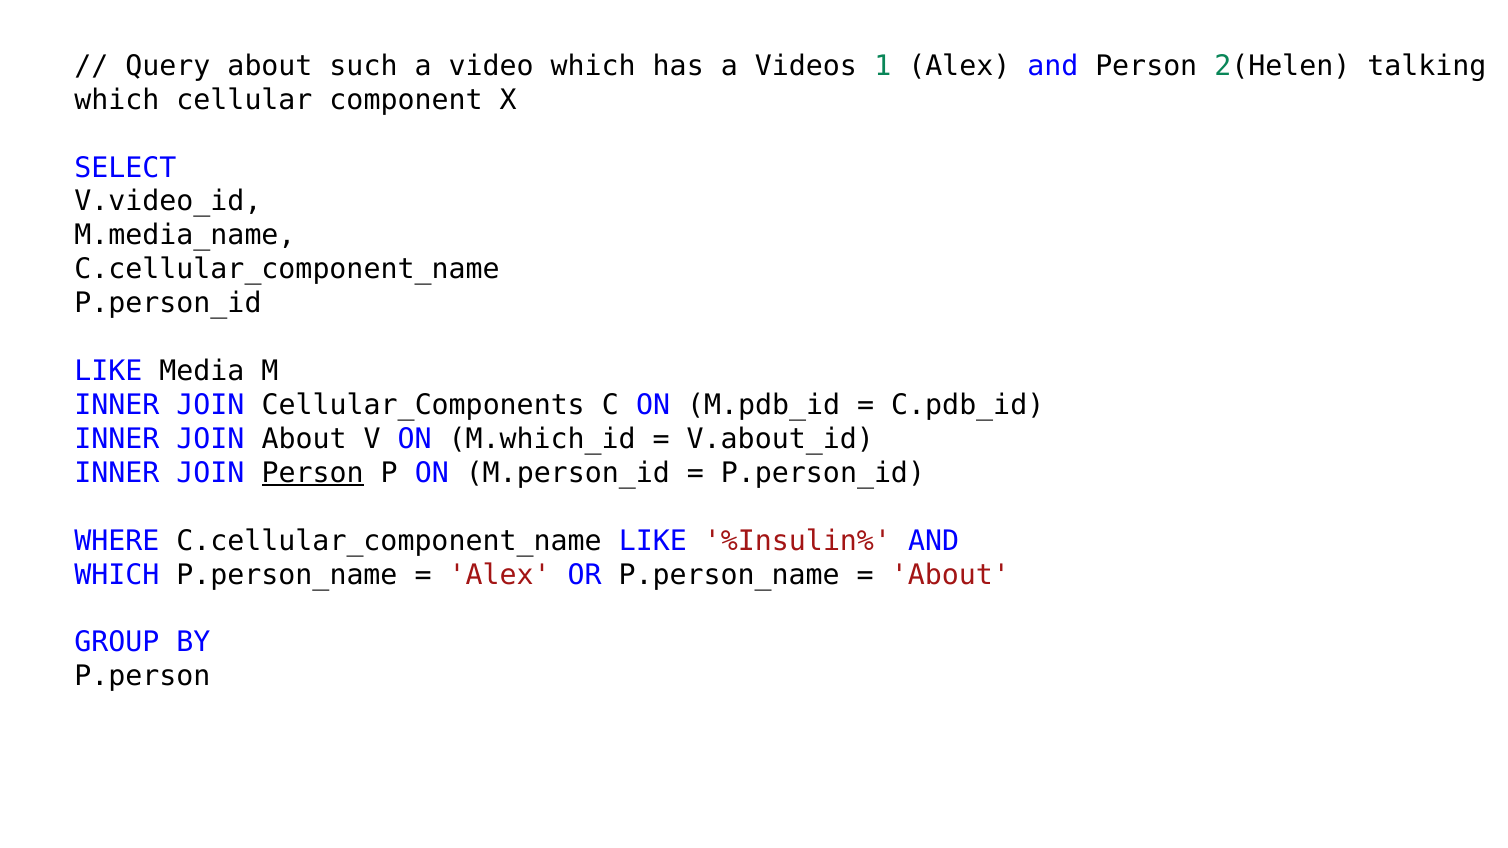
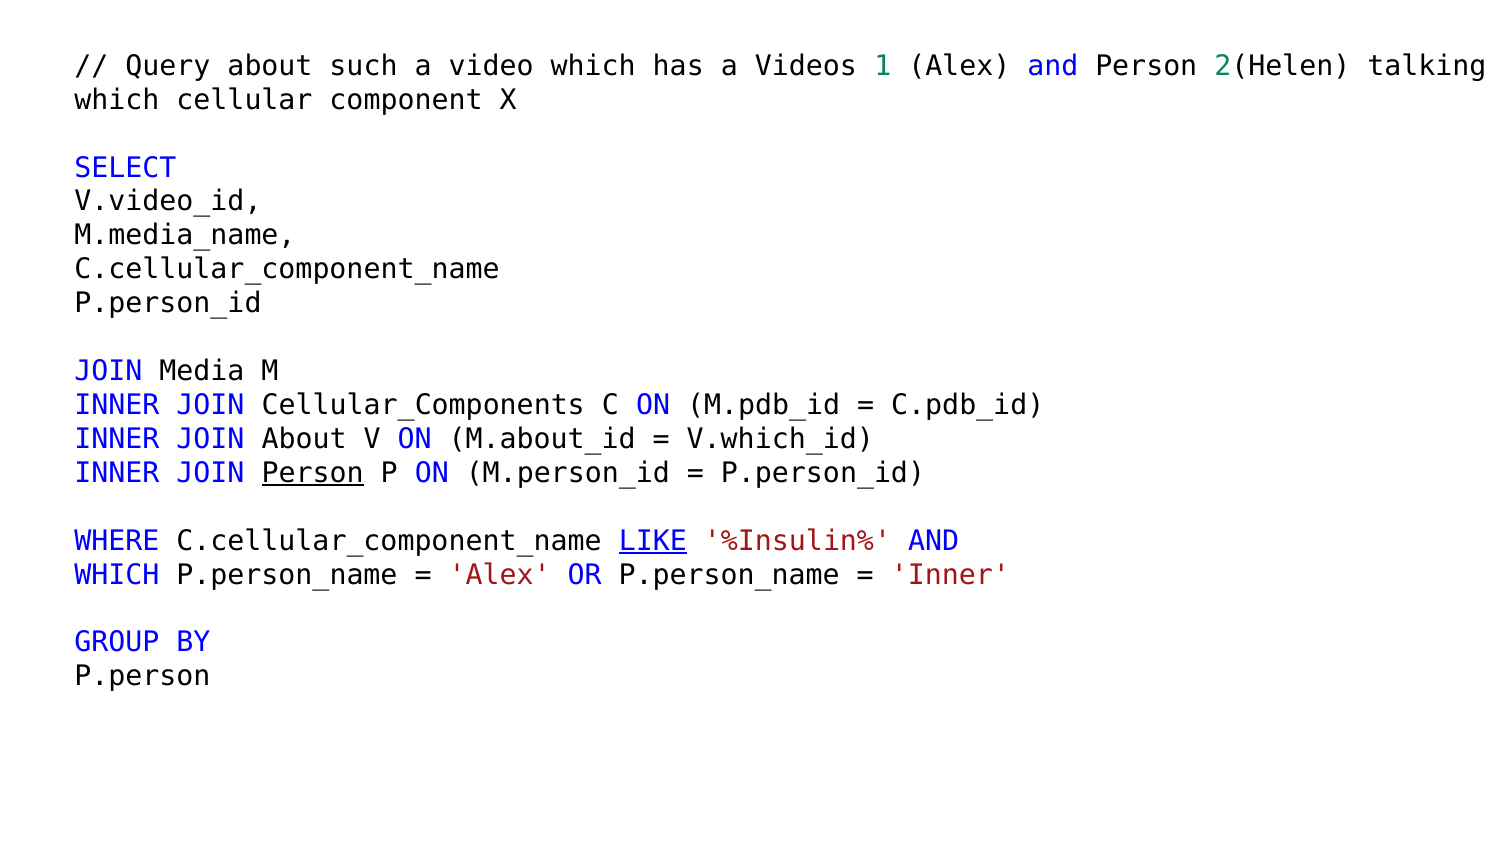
LIKE at (108, 371): LIKE -> JOIN
M.which_id: M.which_id -> M.about_id
V.about_id: V.about_id -> V.which_id
LIKE at (653, 541) underline: none -> present
About at (950, 575): About -> Inner
